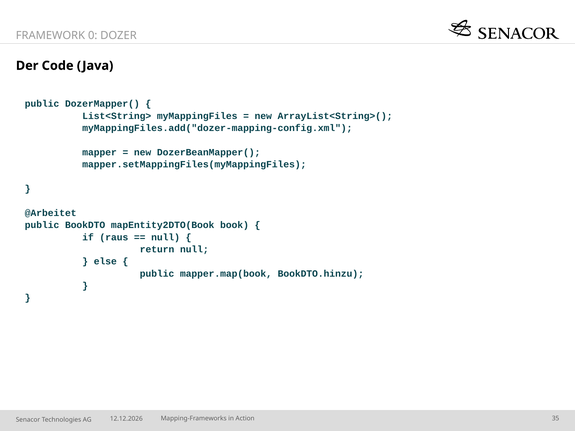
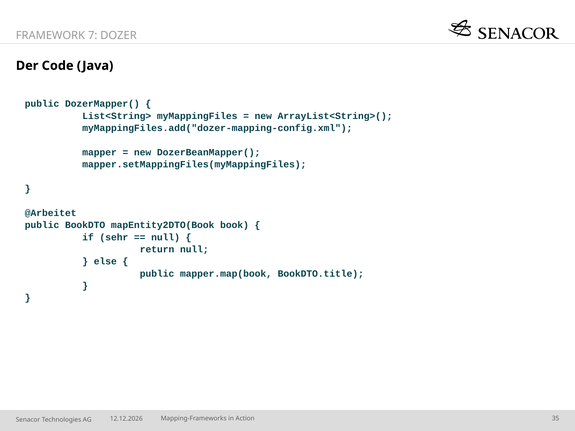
0: 0 -> 7
raus: raus -> sehr
BookDTO.hinzu: BookDTO.hinzu -> BookDTO.title
